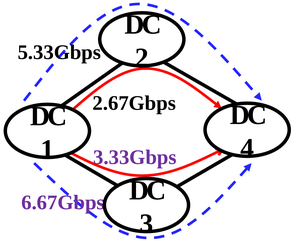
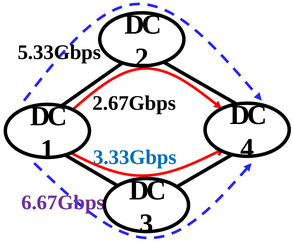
3.33Gbps colour: purple -> blue
